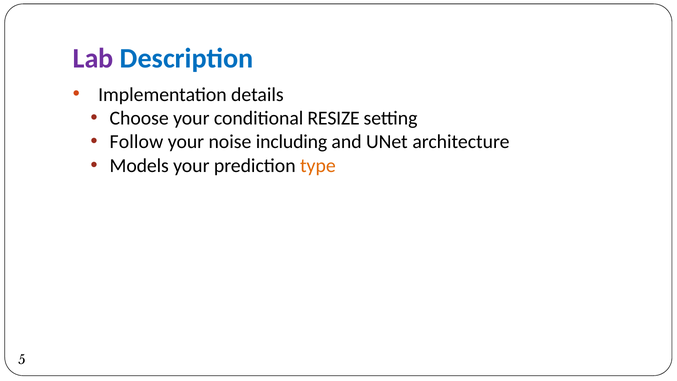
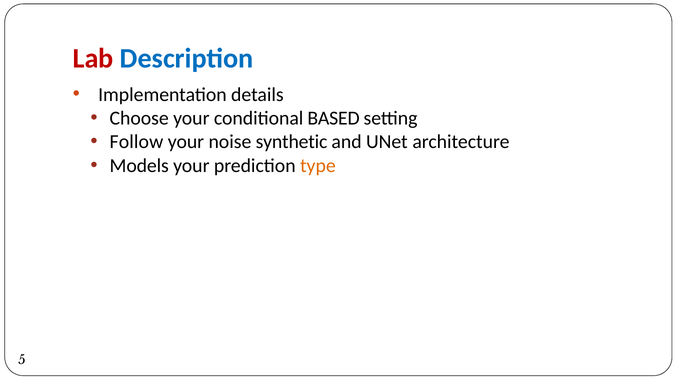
Lab colour: purple -> red
RESIZE: RESIZE -> BASED
including: including -> synthetic
